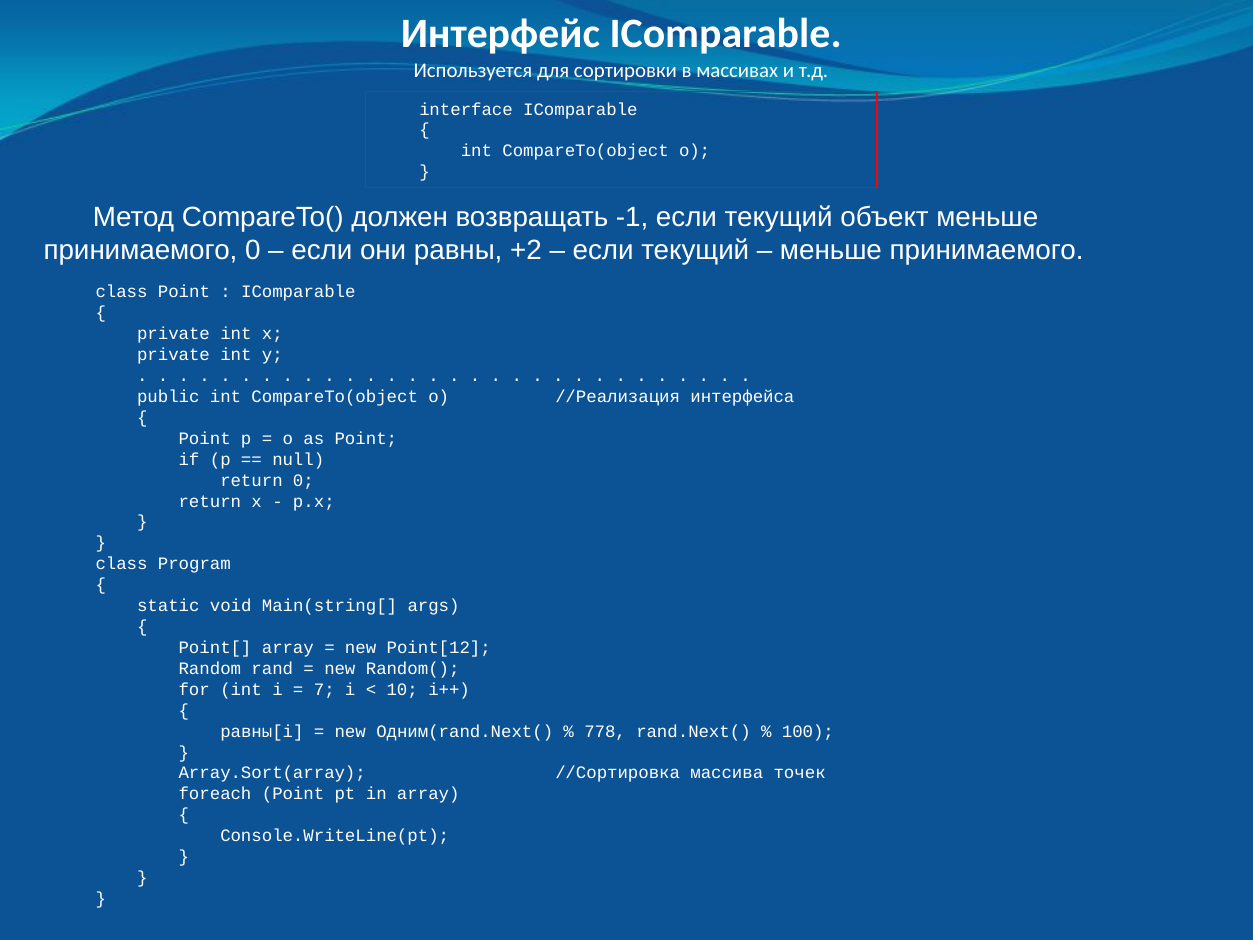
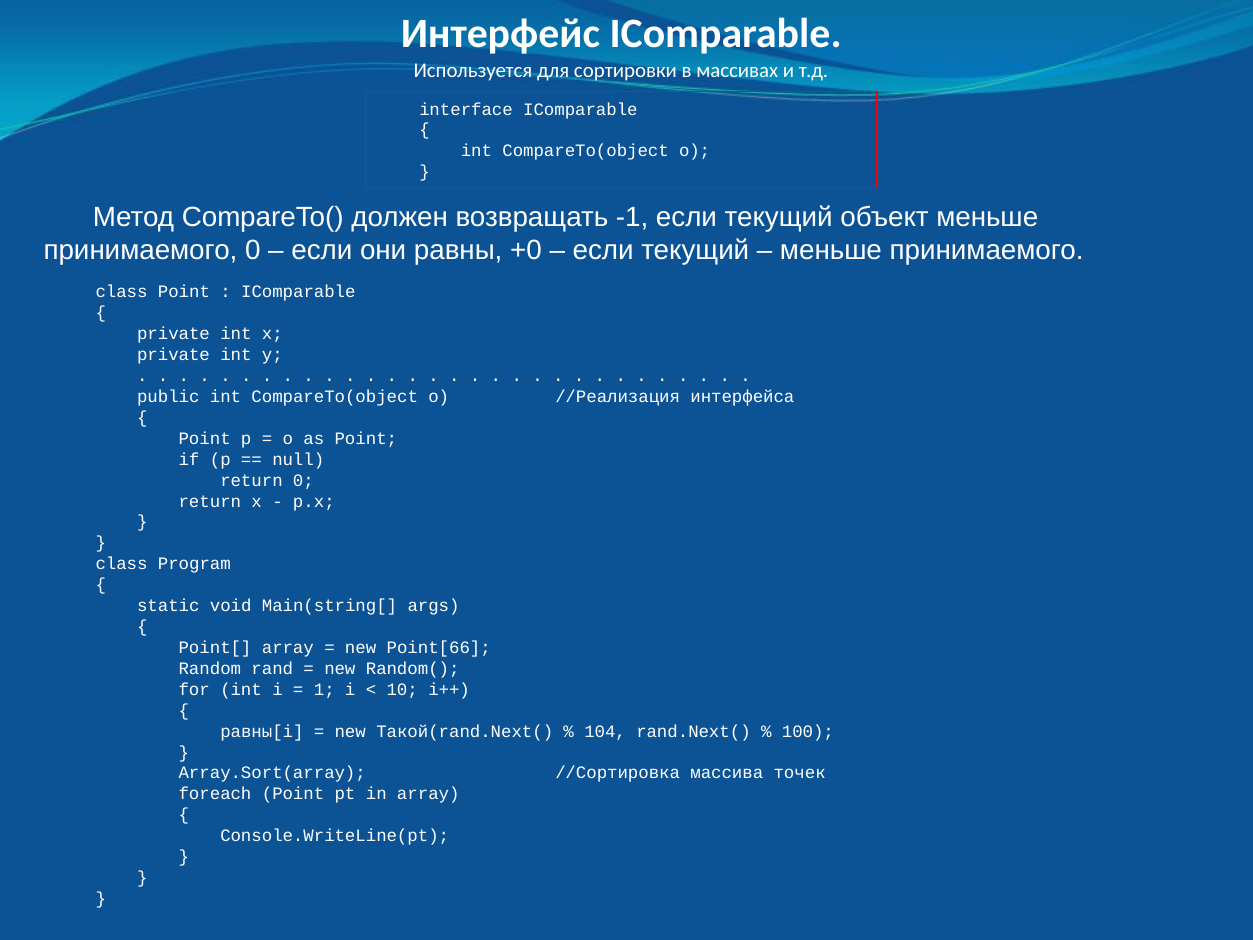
+2: +2 -> +0
Point[12: Point[12 -> Point[66
7: 7 -> 1
Одним(rand.Next(: Одним(rand.Next( -> Такой(rand.Next(
778: 778 -> 104
